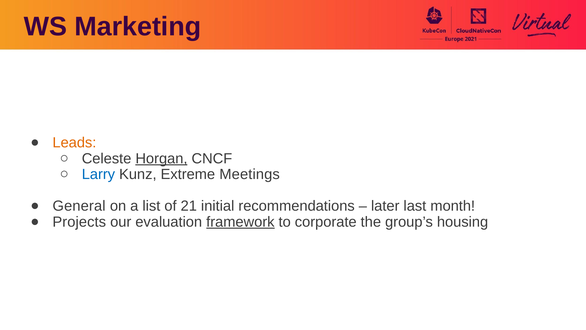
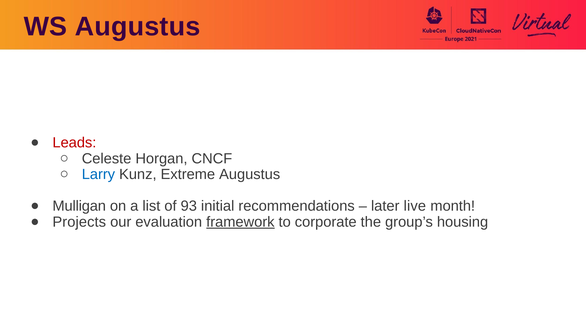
WS Marketing: Marketing -> Augustus
Leads colour: orange -> red
Horgan underline: present -> none
Extreme Meetings: Meetings -> Augustus
General: General -> Mulligan
21: 21 -> 93
last: last -> live
